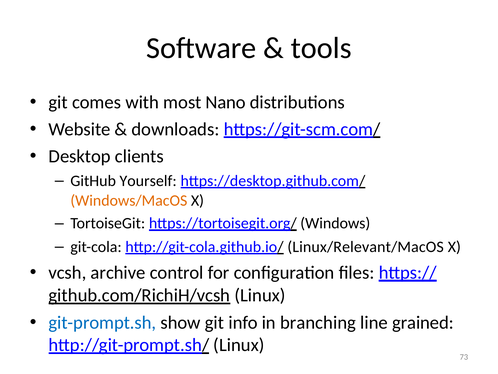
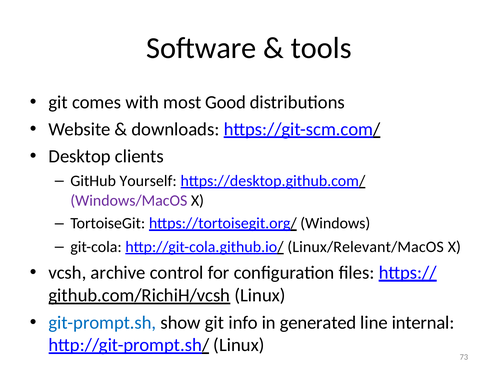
Nano: Nano -> Good
Windows/MacOS colour: orange -> purple
branching: branching -> generated
grained: grained -> internal
